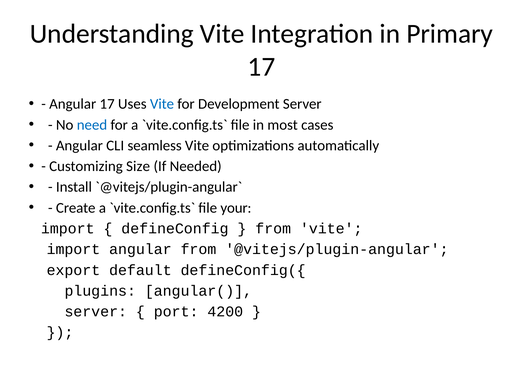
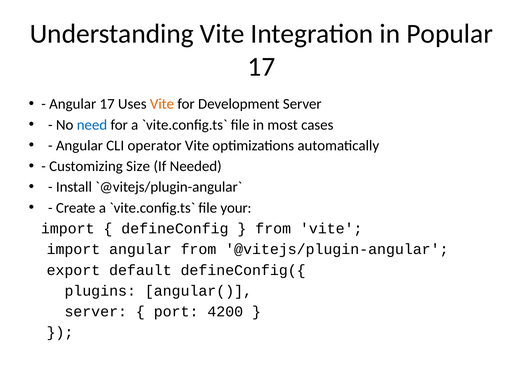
Primary: Primary -> Popular
Vite at (162, 104) colour: blue -> orange
seamless: seamless -> operator
